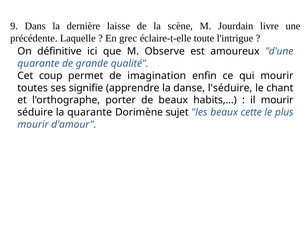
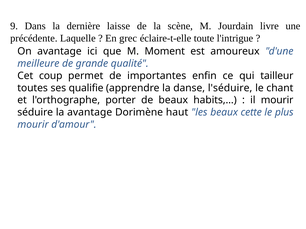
On définitive: définitive -> avantage
Observe: Observe -> Moment
quarante at (38, 64): quarante -> meilleure
imagination: imagination -> importantes
qui mourir: mourir -> tailleur
signifie: signifie -> qualifie
la quarante: quarante -> avantage
sujet: sujet -> haut
